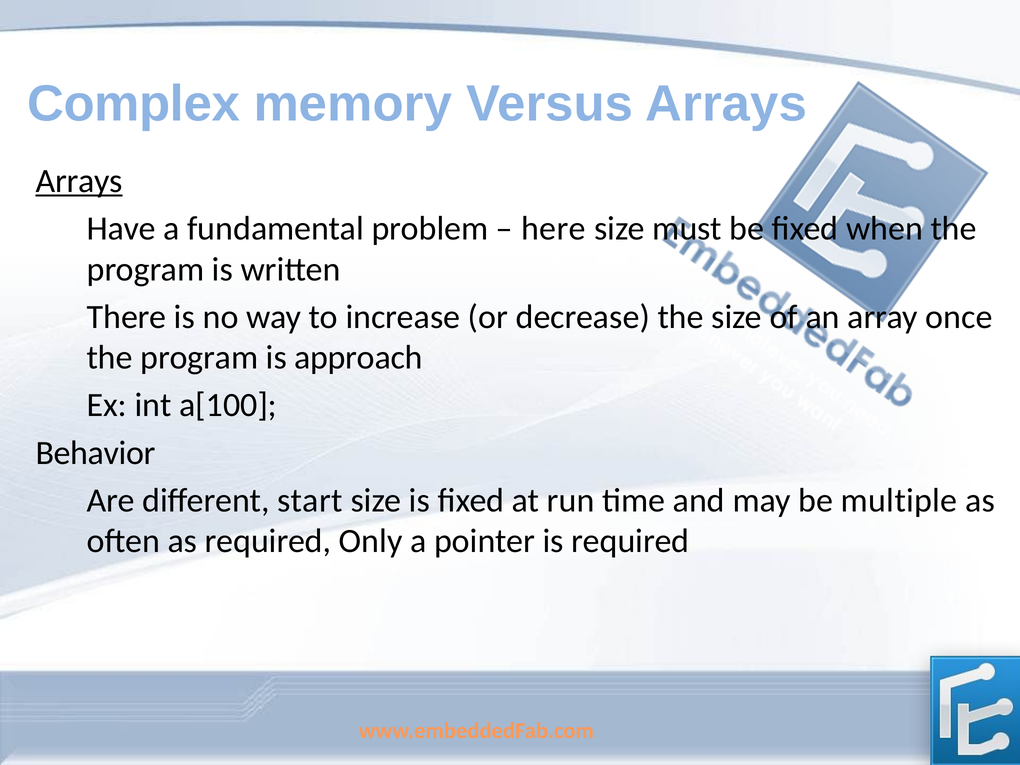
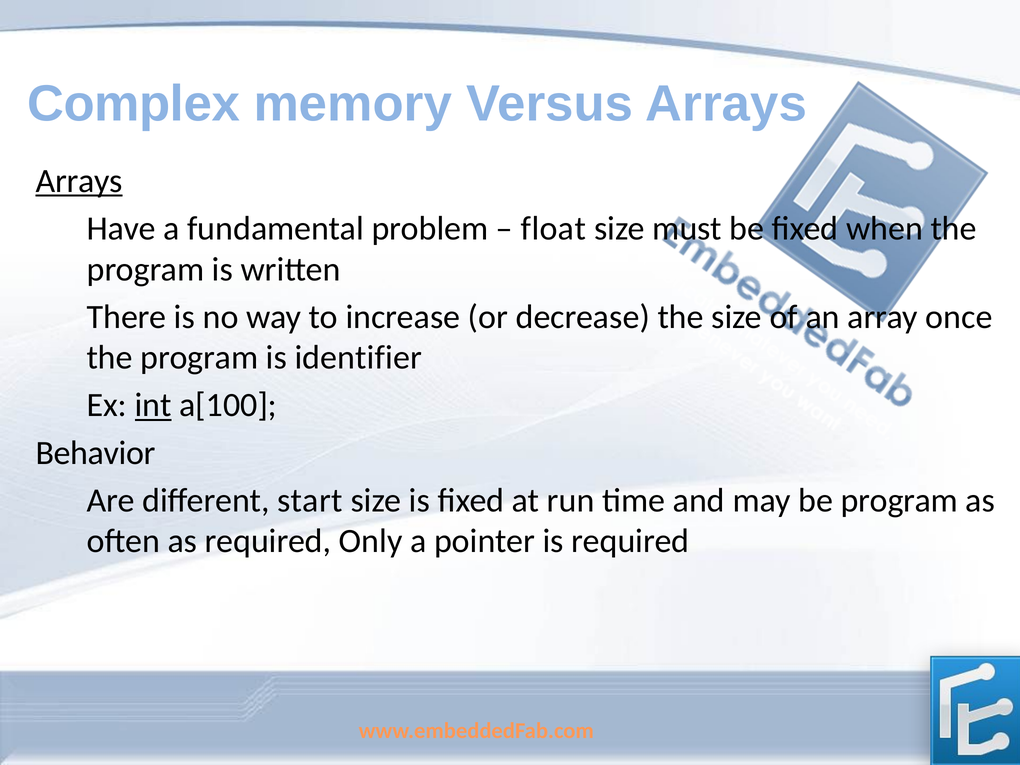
here: here -> float
approach: approach -> identifier
int underline: none -> present
be multiple: multiple -> program
